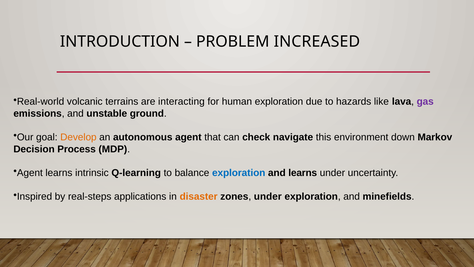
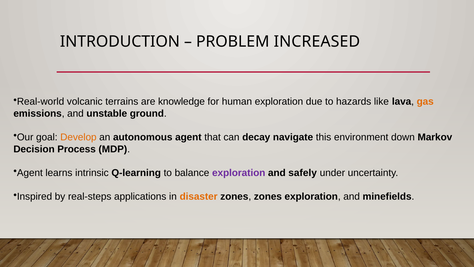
interacting: interacting -> knowledge
gas colour: purple -> orange
check: check -> decay
exploration at (239, 173) colour: blue -> purple
and learns: learns -> safely
zones under: under -> zones
